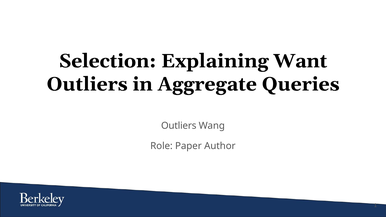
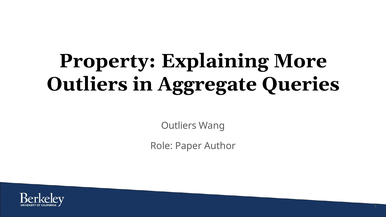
Selection: Selection -> Property
Want: Want -> More
